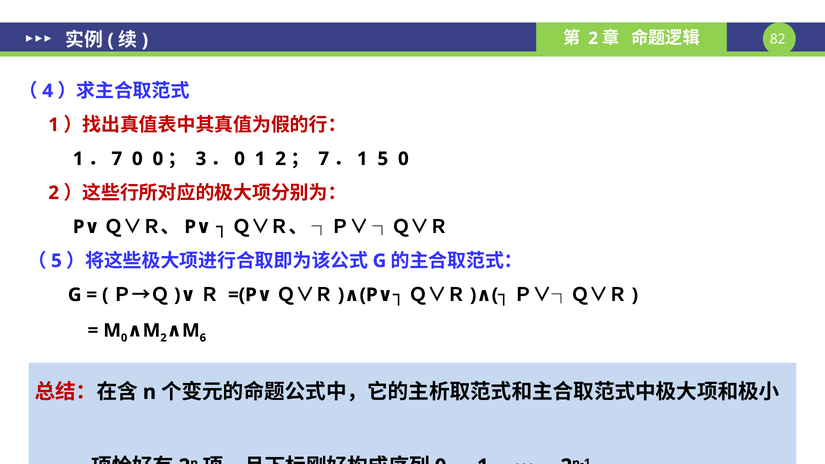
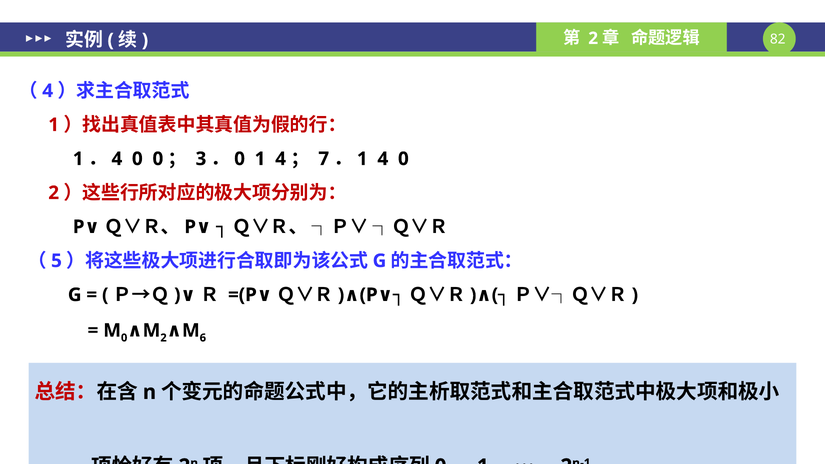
7 at (117, 159): 7 -> 4
0 1 2: 2 -> 4
5 at (383, 159): 5 -> 4
